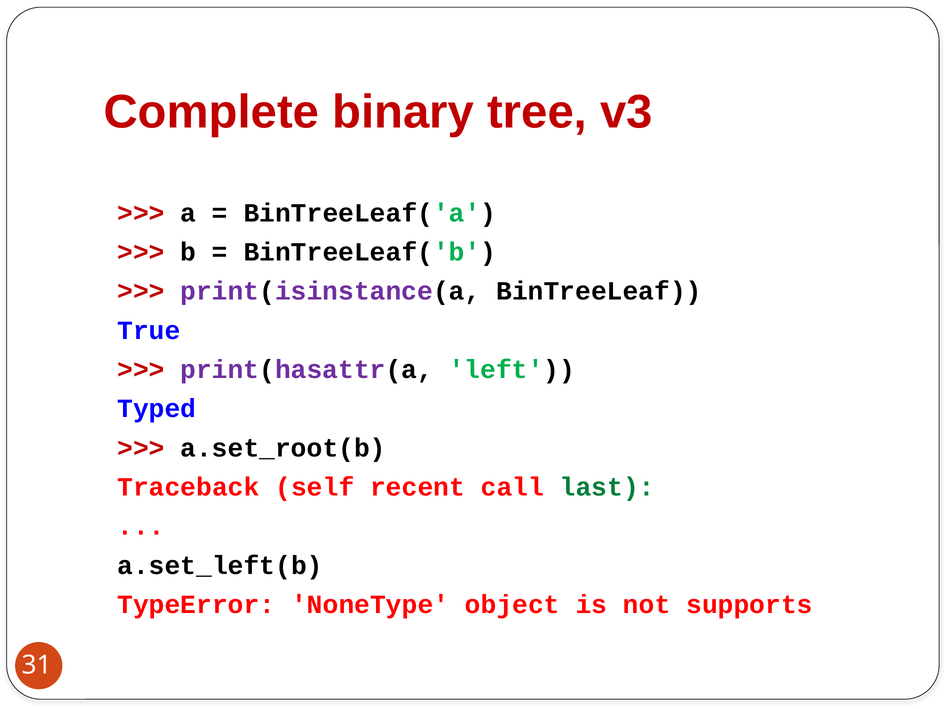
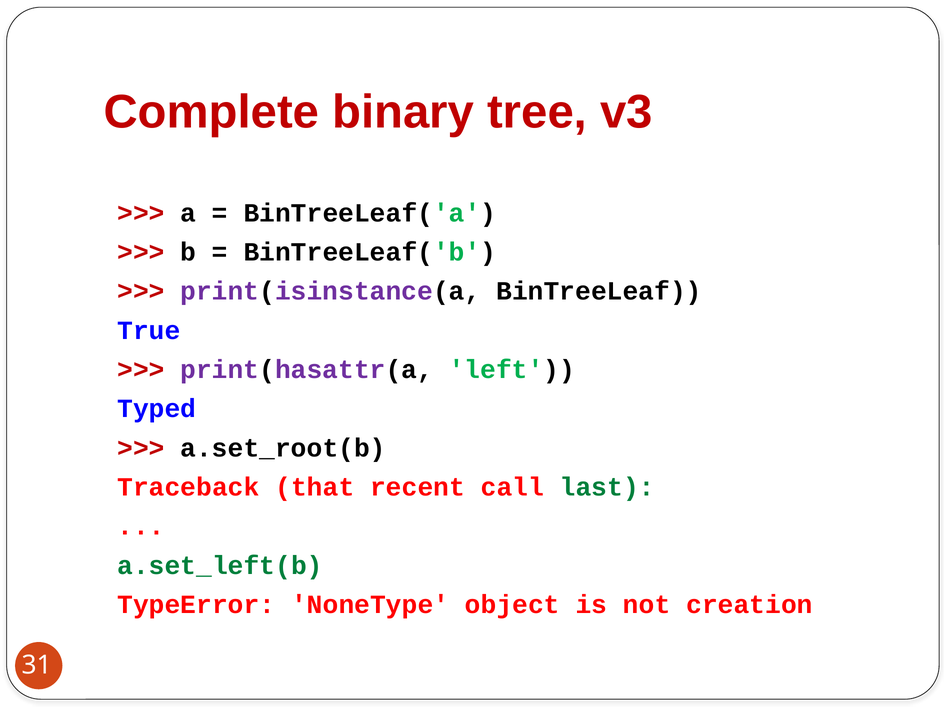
self: self -> that
a.set_left(b colour: black -> green
supports: supports -> creation
